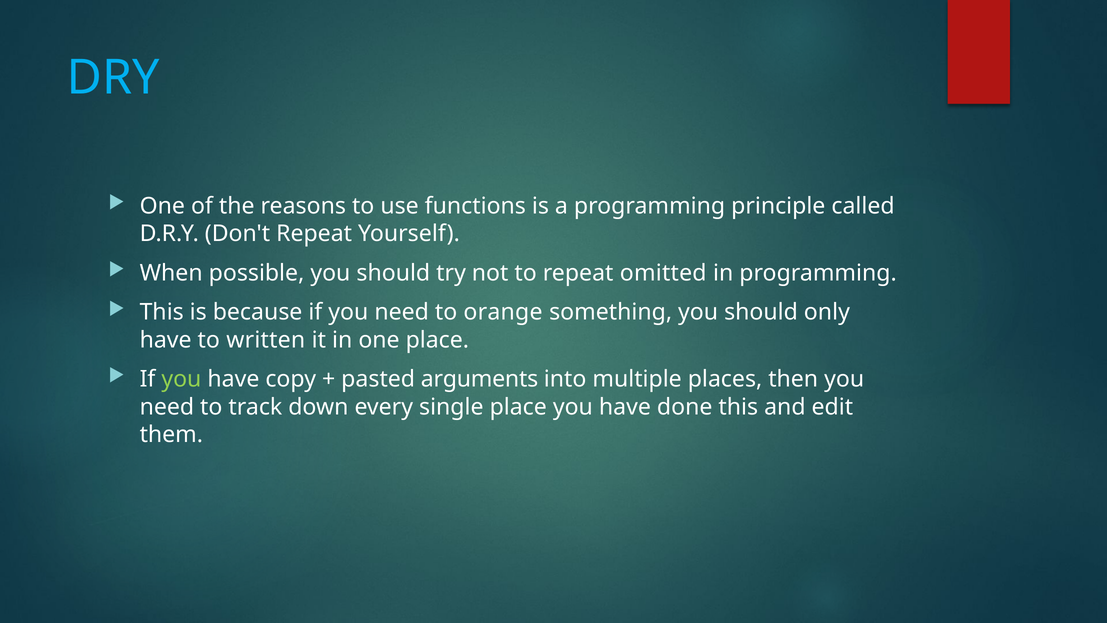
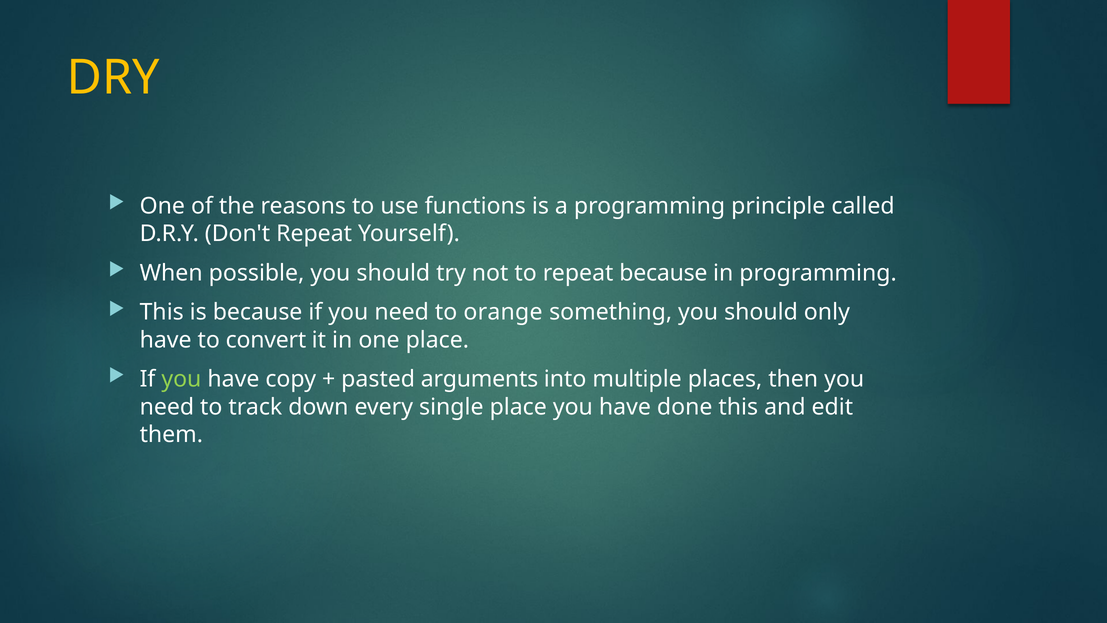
DRY colour: light blue -> yellow
repeat omitted: omitted -> because
written: written -> convert
